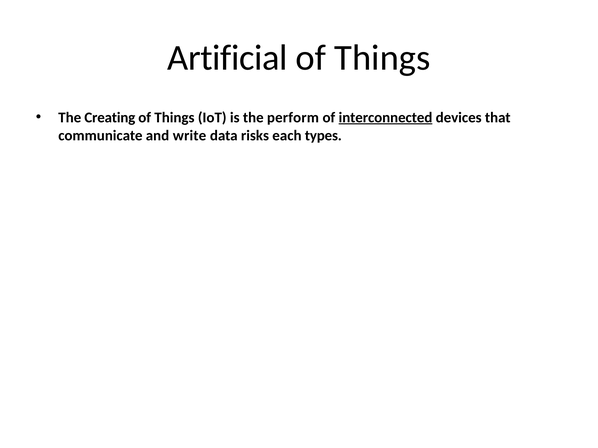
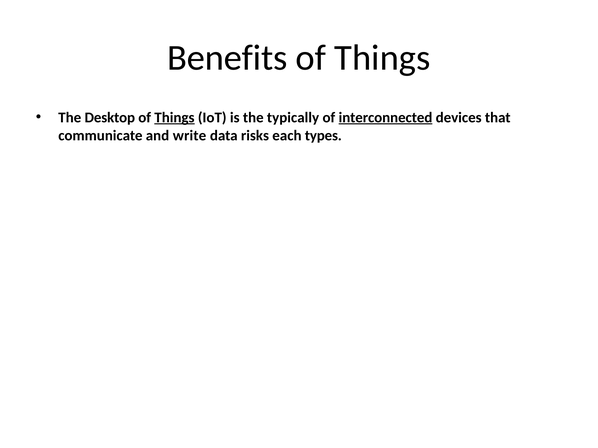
Artificial: Artificial -> Benefits
Creating: Creating -> Desktop
Things at (174, 118) underline: none -> present
perform: perform -> typically
